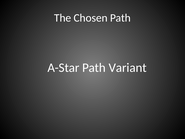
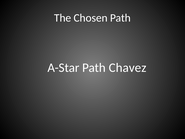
Variant: Variant -> Chavez
